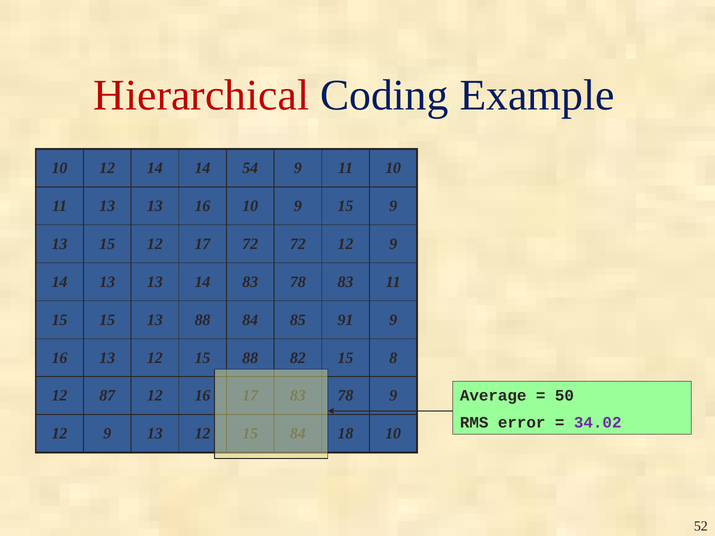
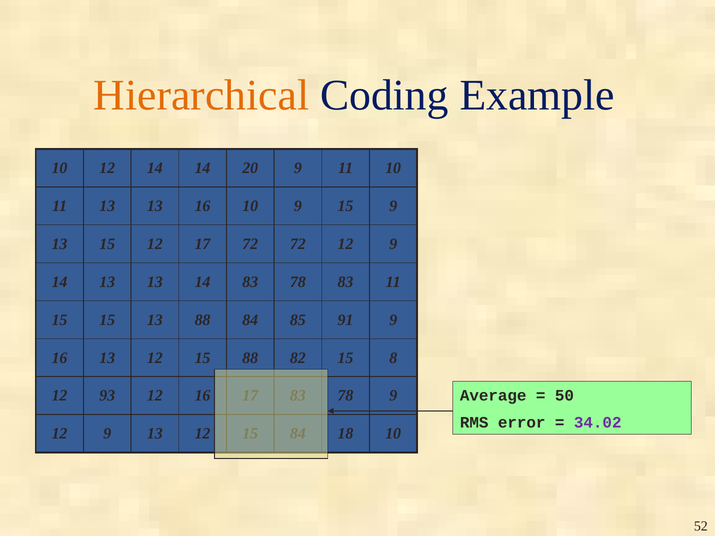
Hierarchical colour: red -> orange
54: 54 -> 20
87: 87 -> 93
